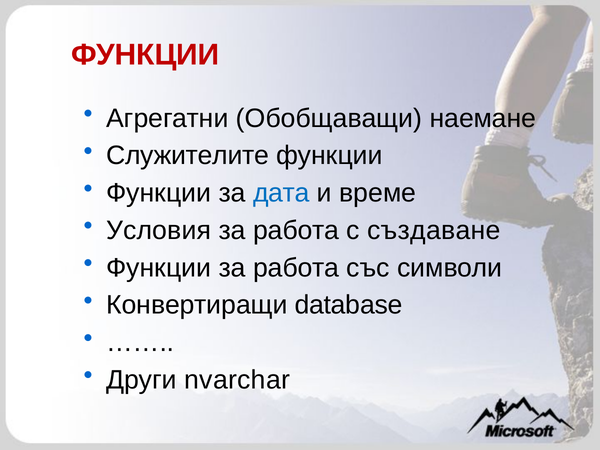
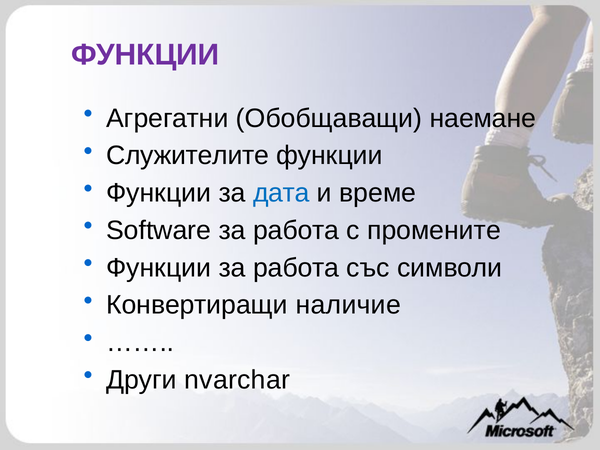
ФУНКЦИИ at (145, 55) colour: red -> purple
Условия: Условия -> Software
създаване: създаване -> промените
database: database -> наличие
